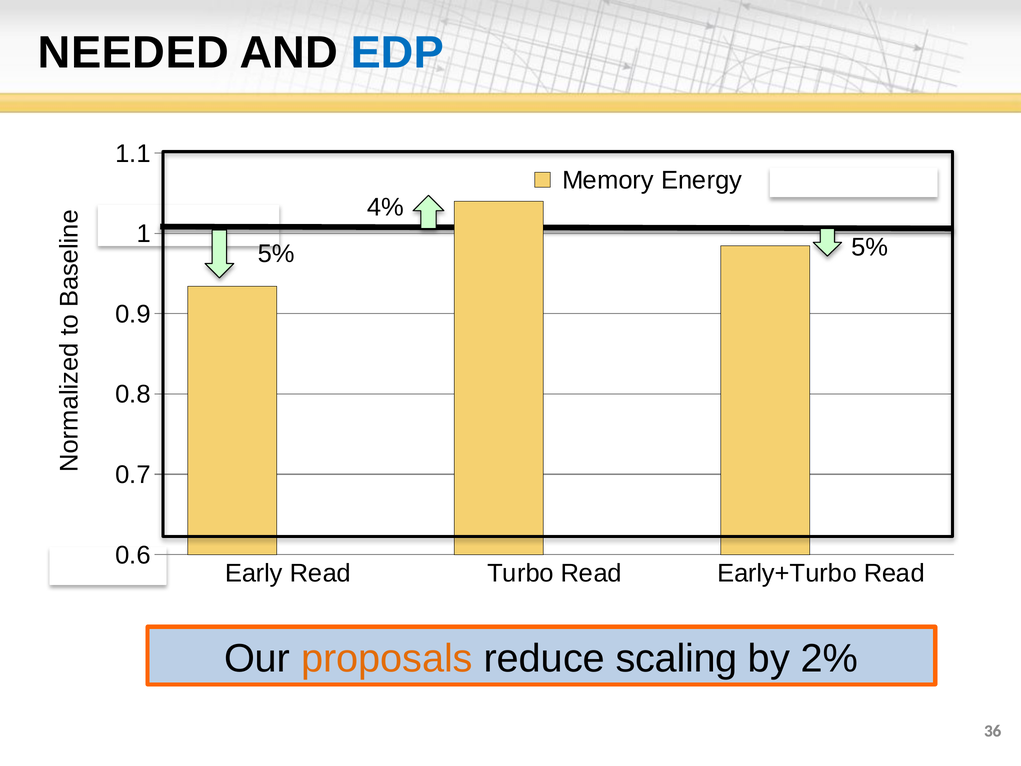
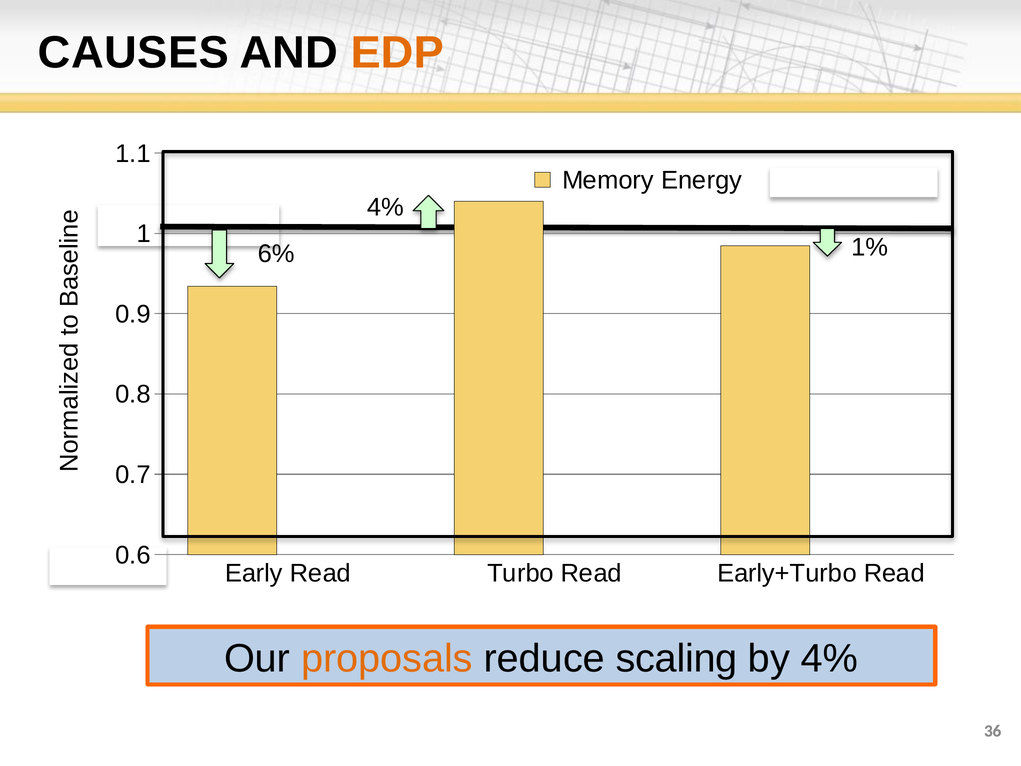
NEEDED: NEEDED -> CAUSES
EDP at (397, 53) colour: blue -> orange
5% at (870, 247): 5% -> 1%
5% at (276, 254): 5% -> 6%
by 2%: 2% -> 4%
